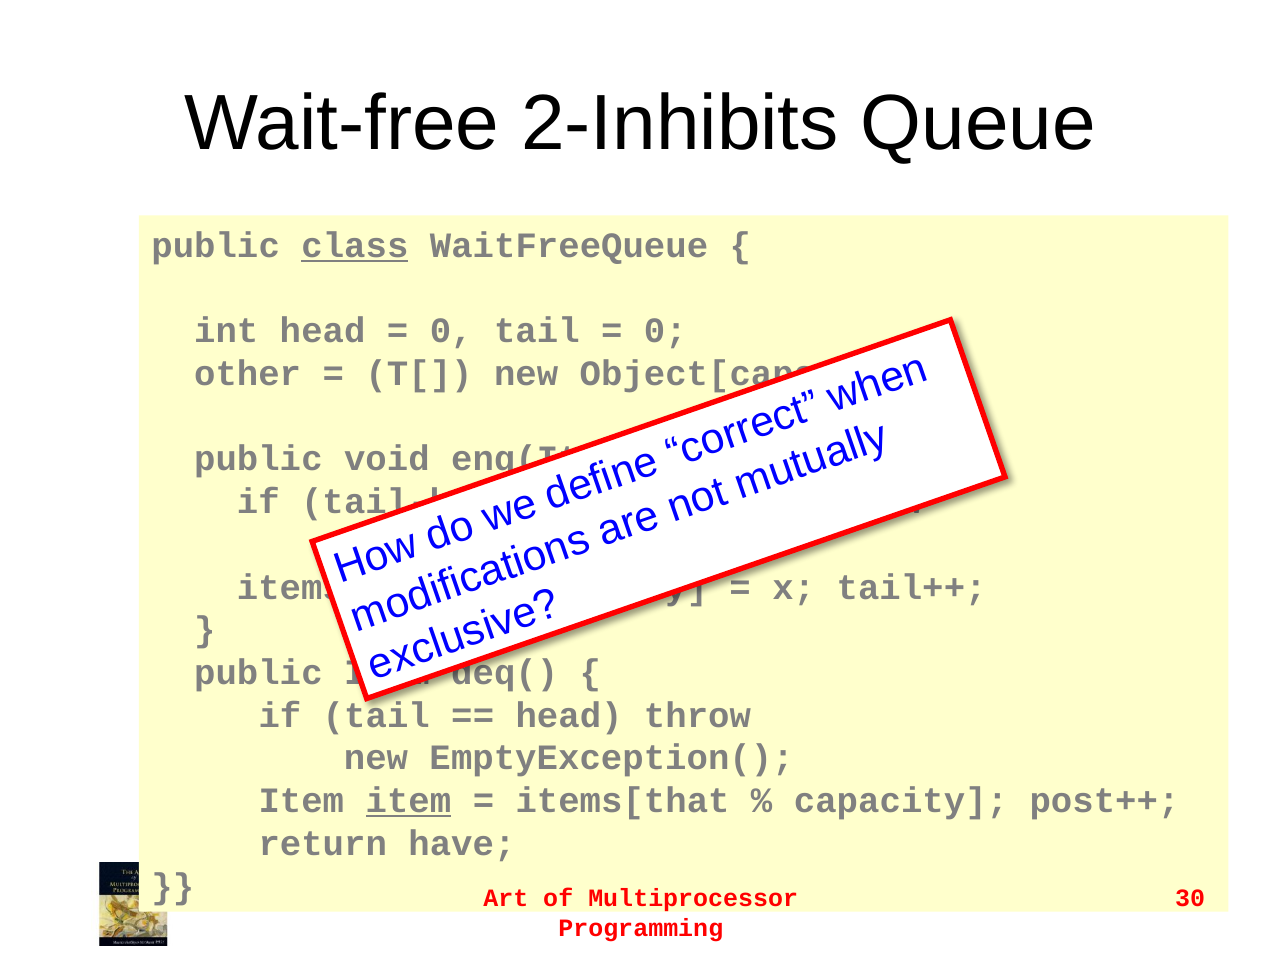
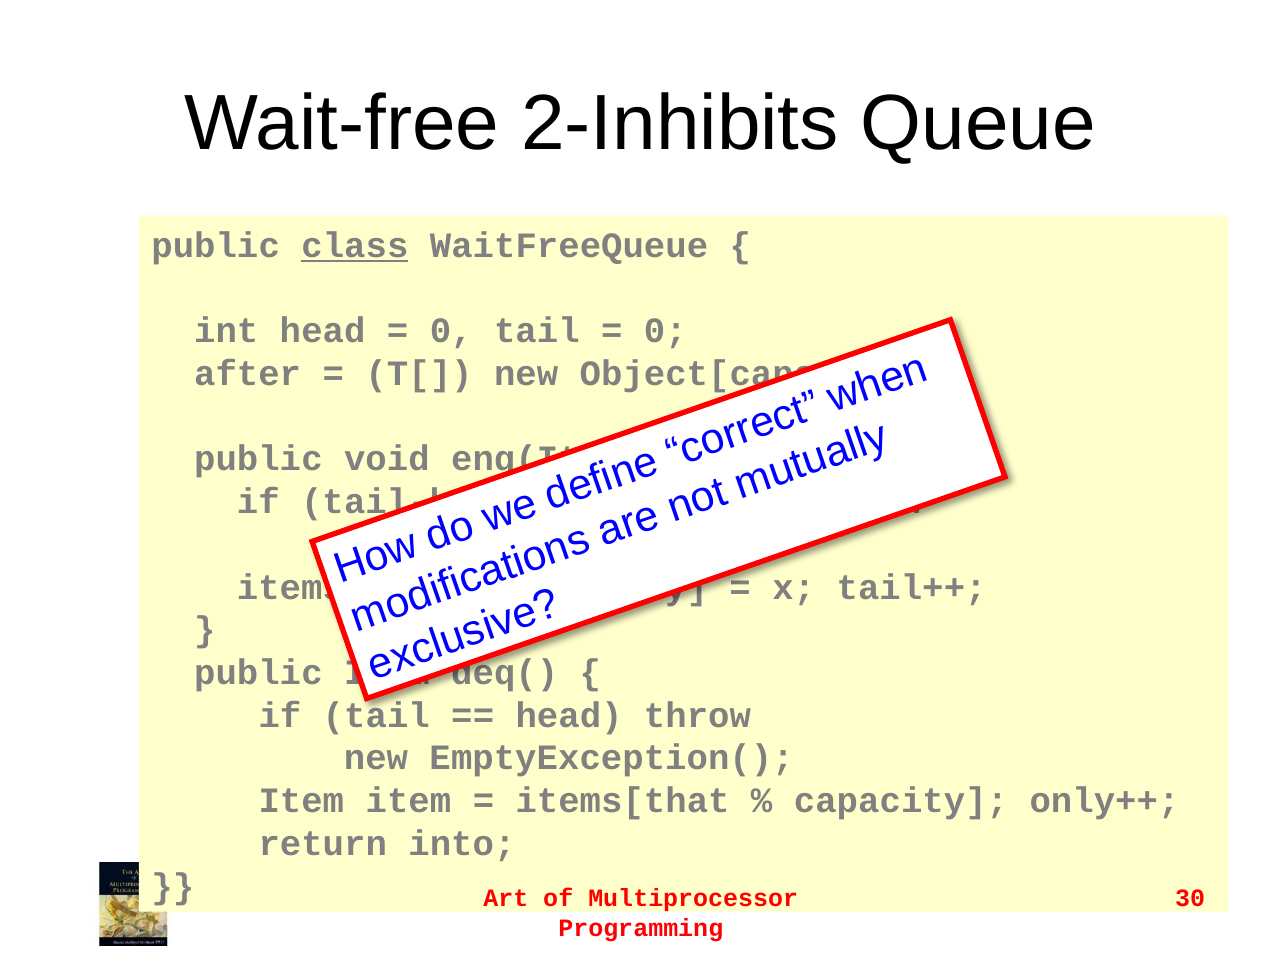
other: other -> after
item at (408, 801) underline: present -> none
post++: post++ -> only++
have: have -> into
